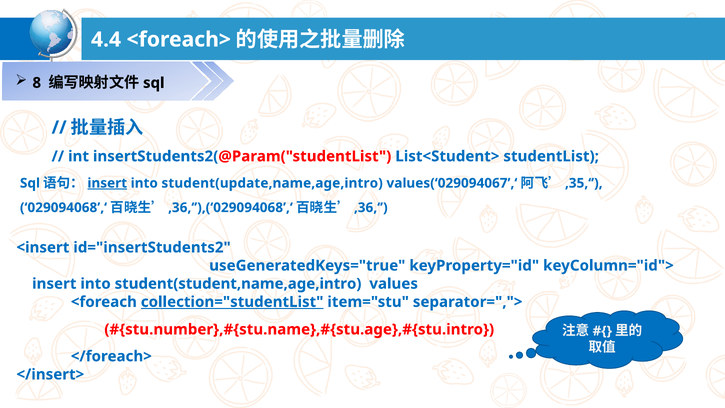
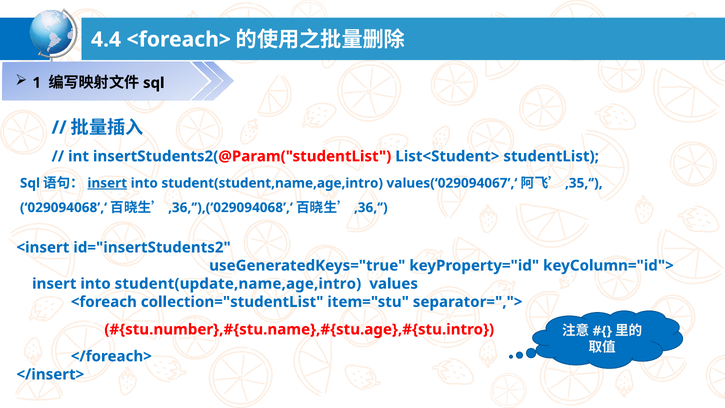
8: 8 -> 1
student(update,name,age,intro: student(update,name,age,intro -> student(student,name,age,intro
student(student,name,age,intro: student(student,name,age,intro -> student(update,name,age,intro
collection="studentList underline: present -> none
